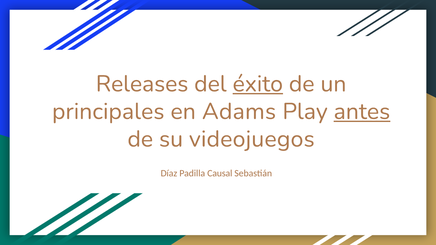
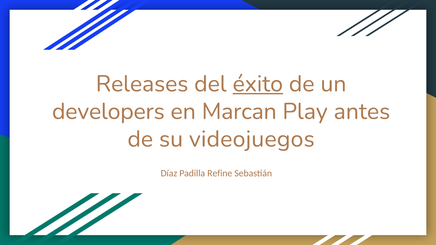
principales: principales -> developers
Adams: Adams -> Marcan
antes underline: present -> none
Causal: Causal -> Refine
